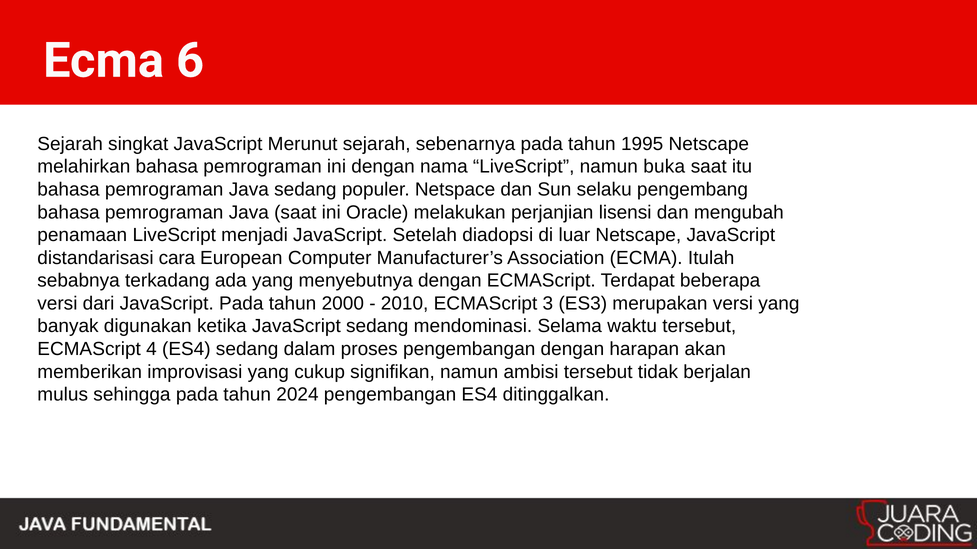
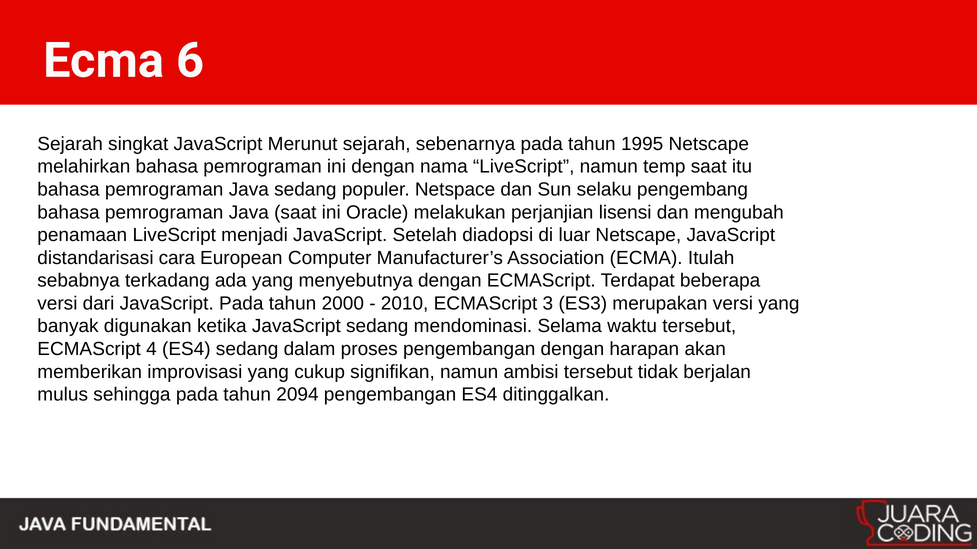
buka: buka -> temp
2024: 2024 -> 2094
